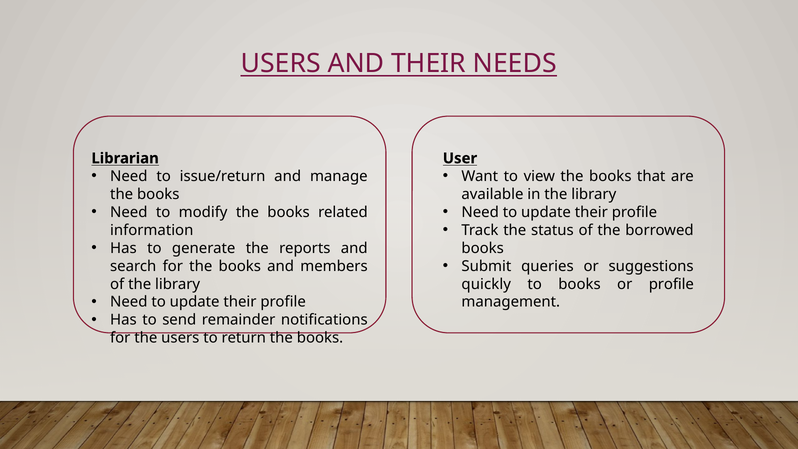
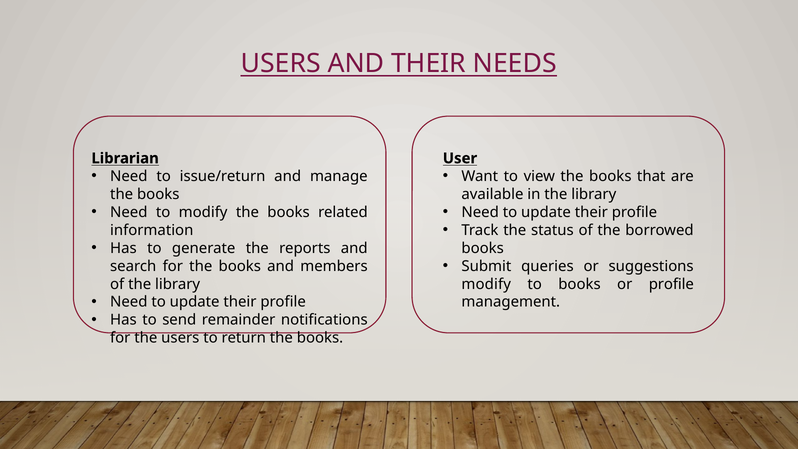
quickly at (486, 284): quickly -> modify
